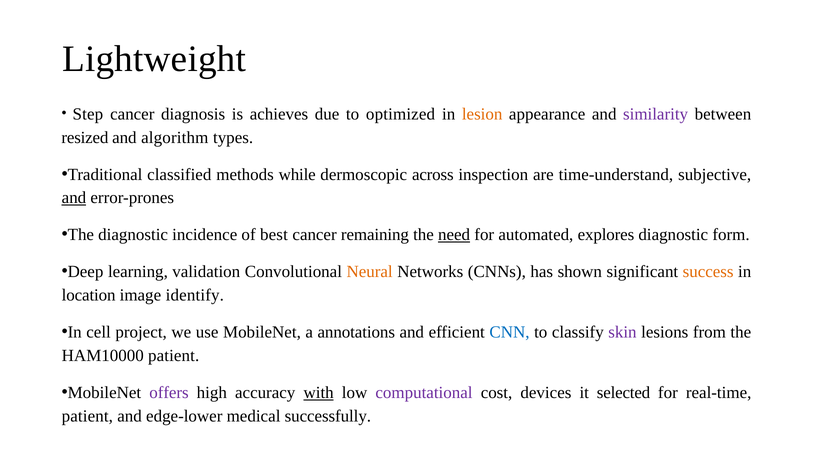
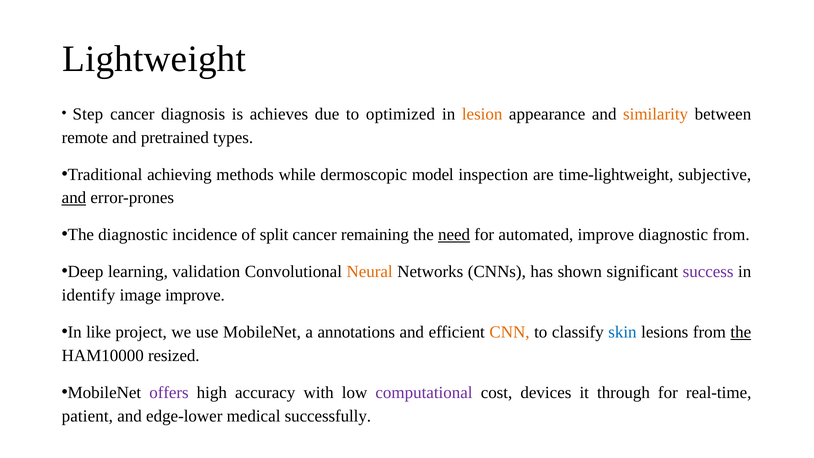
similarity colour: purple -> orange
resized: resized -> remote
algorithm: algorithm -> pretrained
classified: classified -> achieving
across: across -> model
time-understand: time-understand -> time-lightweight
best: best -> split
automated explores: explores -> improve
diagnostic form: form -> from
success colour: orange -> purple
location: location -> identify
image identify: identify -> improve
cell: cell -> like
CNN colour: blue -> orange
skin colour: purple -> blue
the at (741, 332) underline: none -> present
HAM10000 patient: patient -> resized
with underline: present -> none
selected: selected -> through
